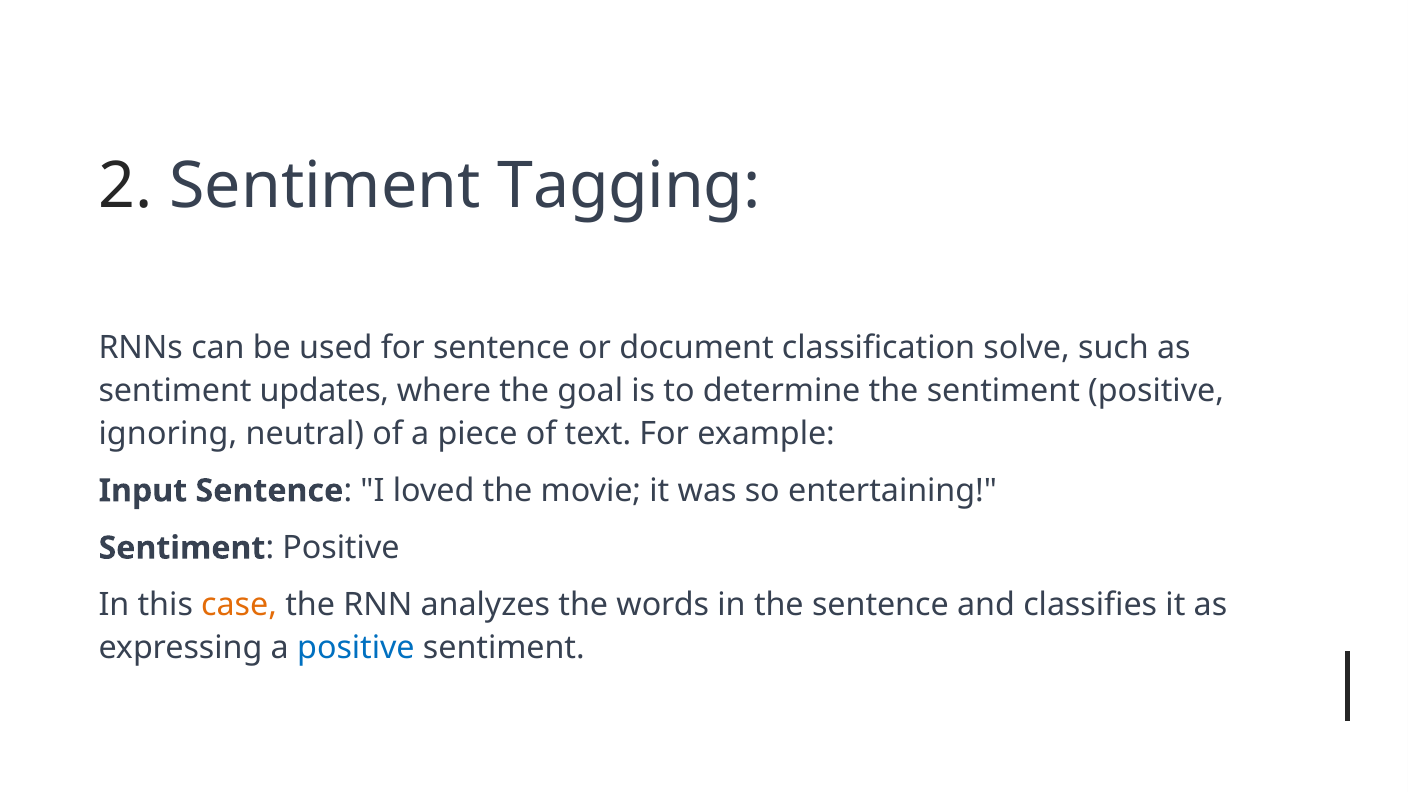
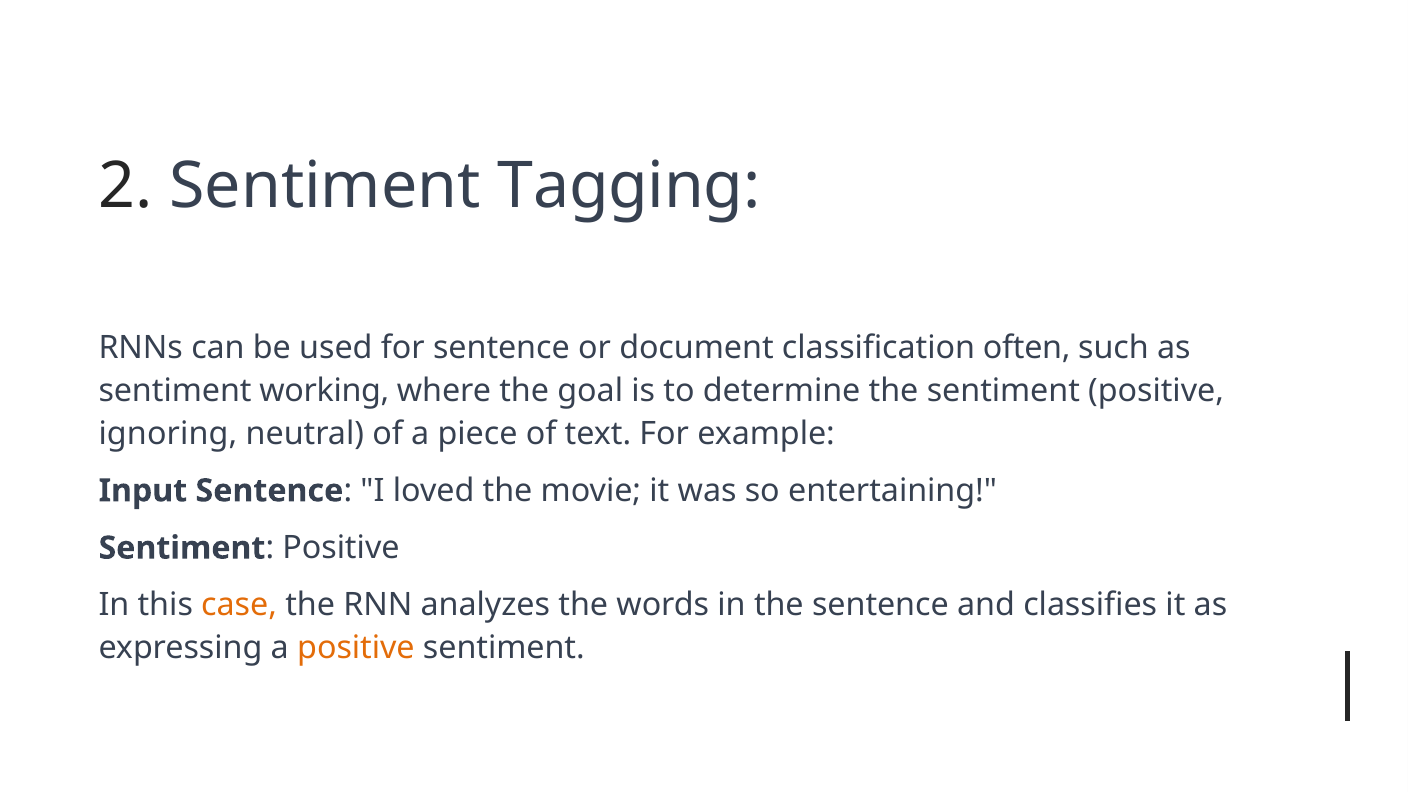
solve: solve -> often
updates: updates -> working
positive at (356, 648) colour: blue -> orange
